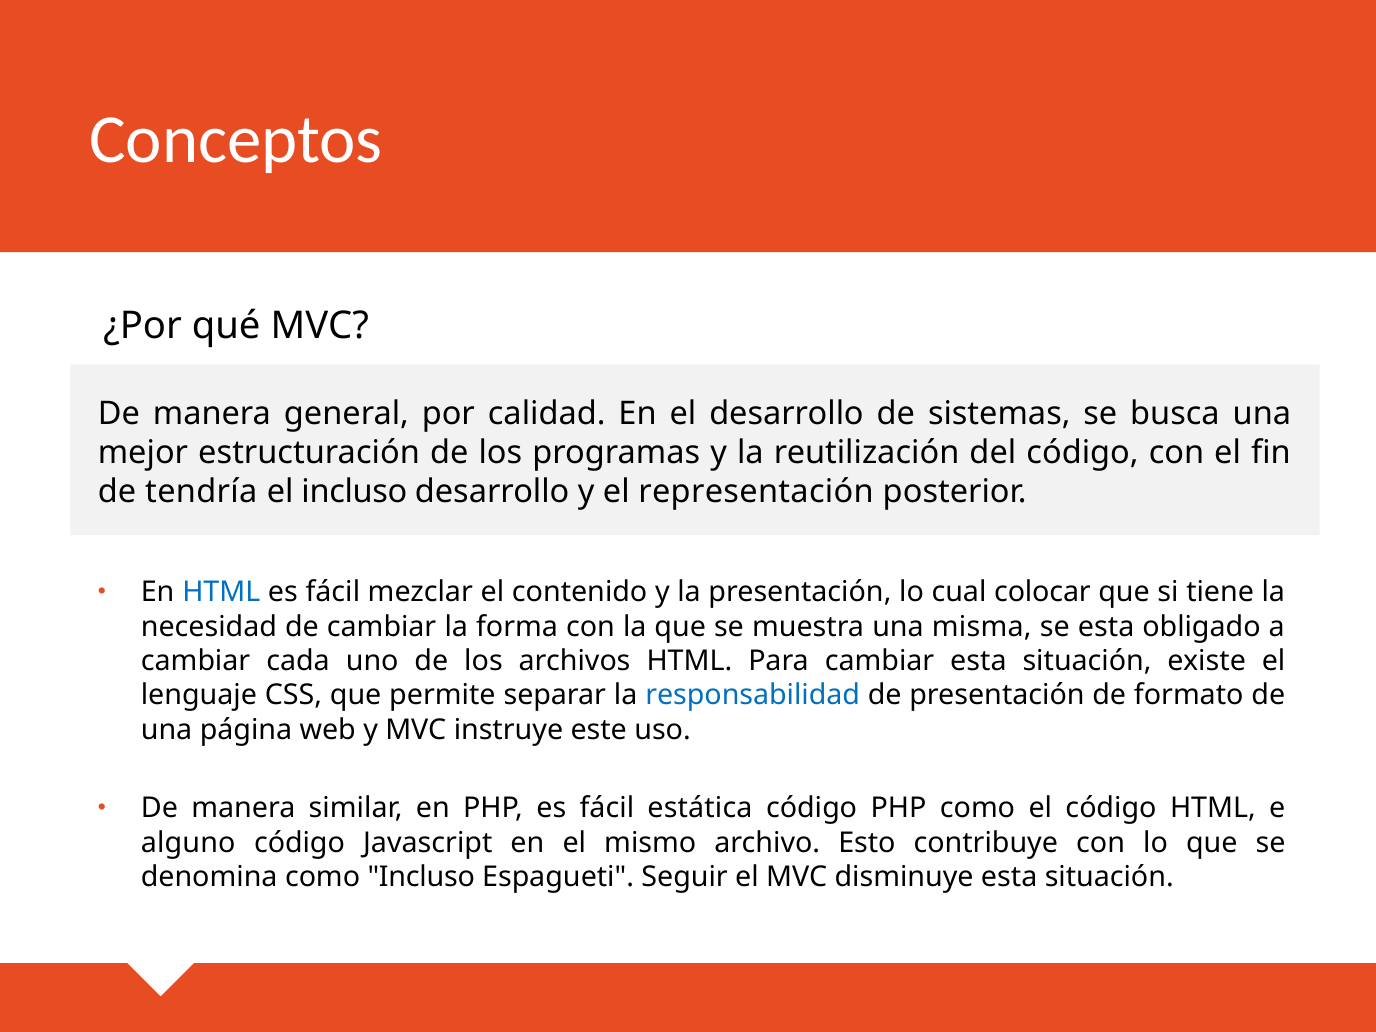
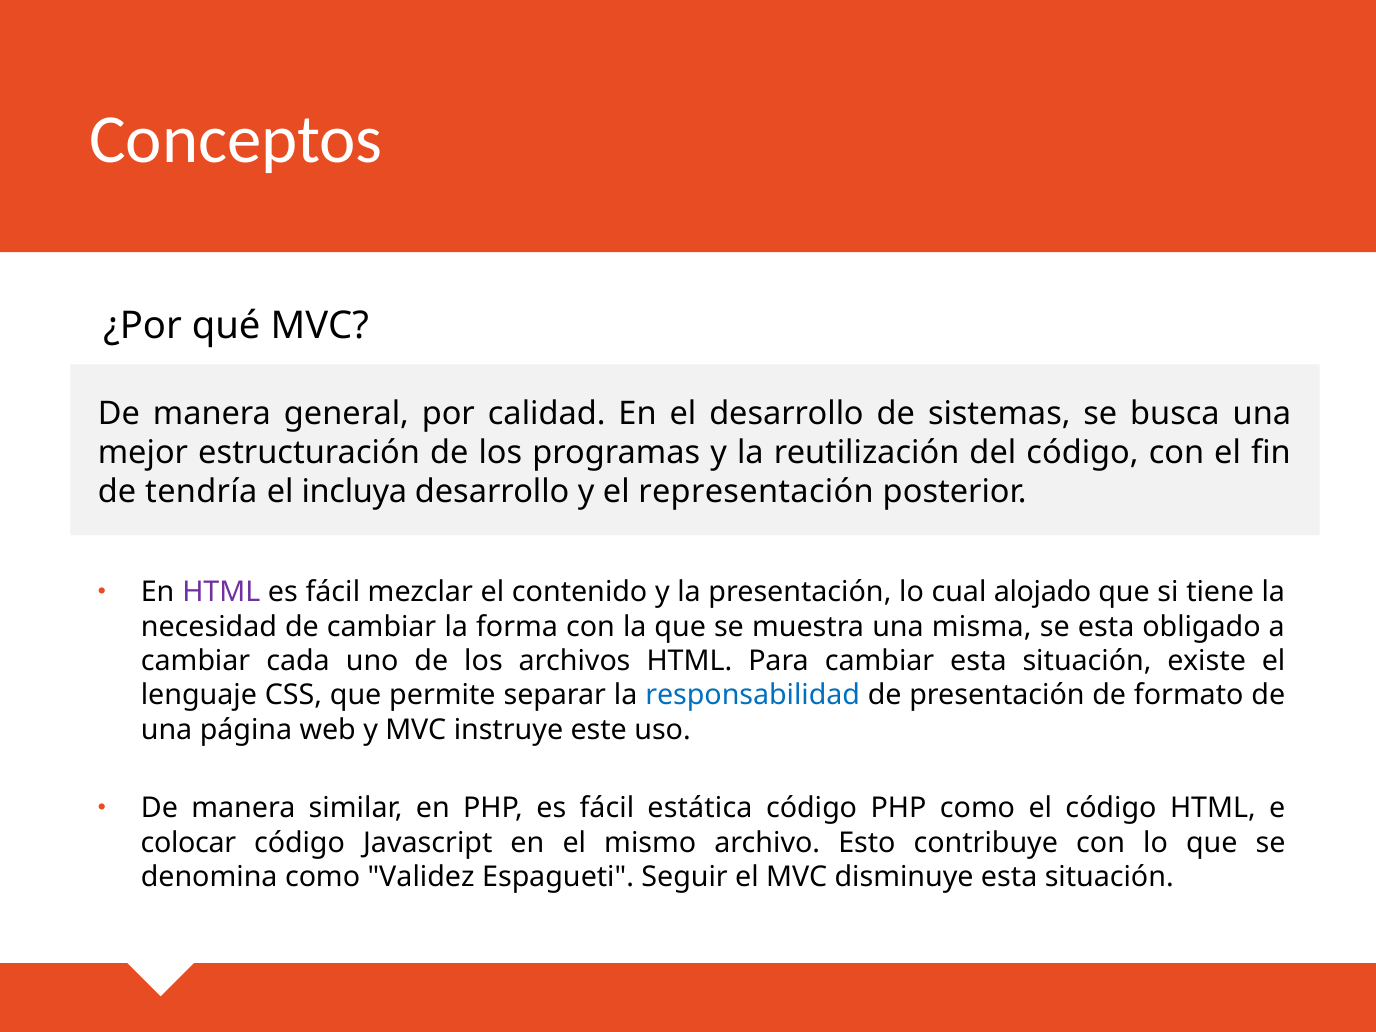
el incluso: incluso -> incluya
HTML at (221, 592) colour: blue -> purple
colocar: colocar -> alojado
alguno: alguno -> colocar
como Incluso: Incluso -> Validez
